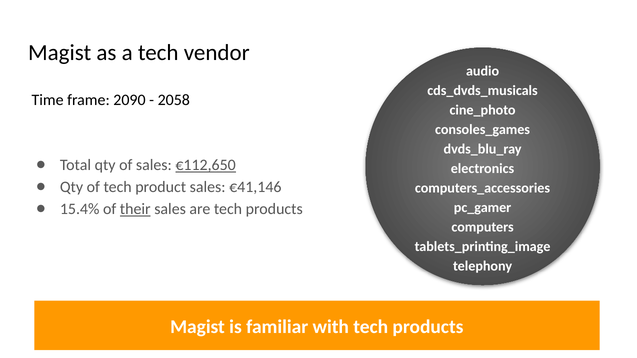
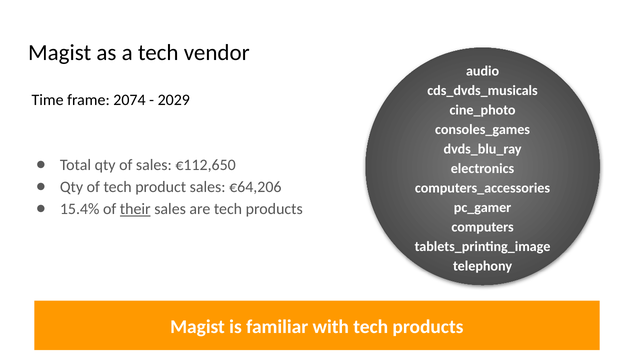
2090: 2090 -> 2074
2058: 2058 -> 2029
€112,650 underline: present -> none
€41,146: €41,146 -> €64,206
